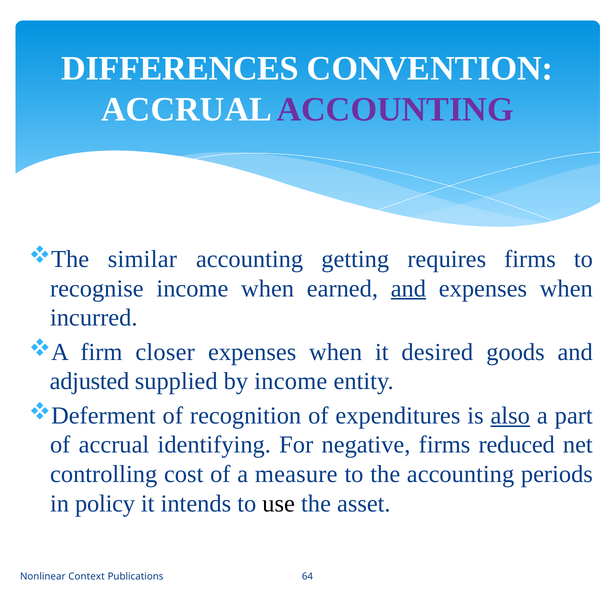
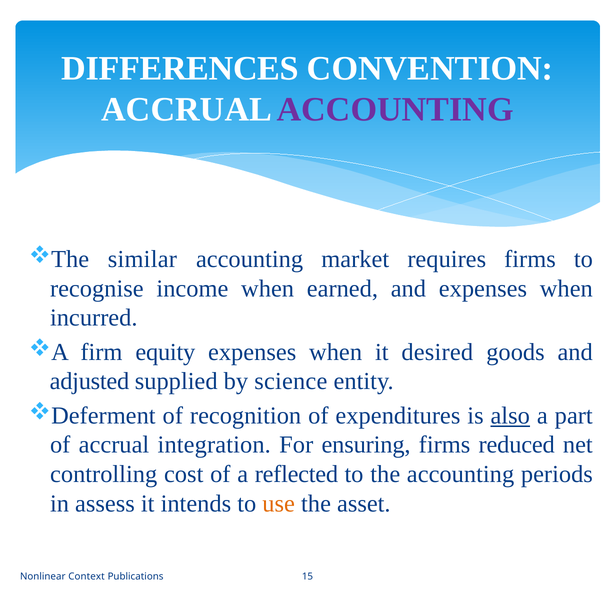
getting: getting -> market
and at (408, 288) underline: present -> none
closer: closer -> equity
by income: income -> science
identifying: identifying -> integration
negative: negative -> ensuring
measure: measure -> reflected
policy: policy -> assess
use colour: black -> orange
64: 64 -> 15
